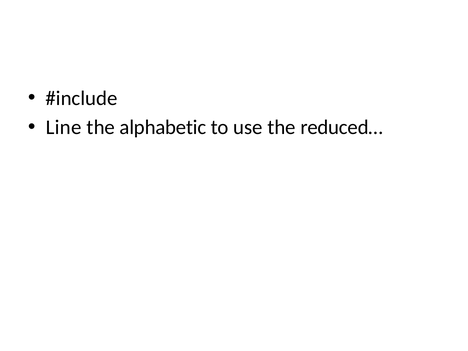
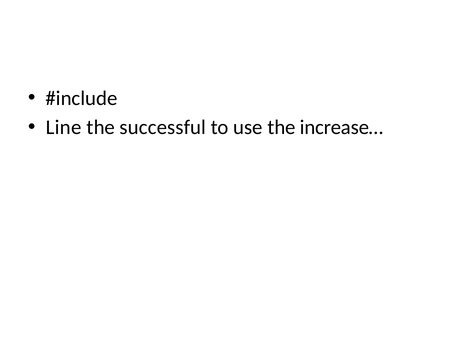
alphabetic: alphabetic -> successful
reduced…: reduced… -> increase…
